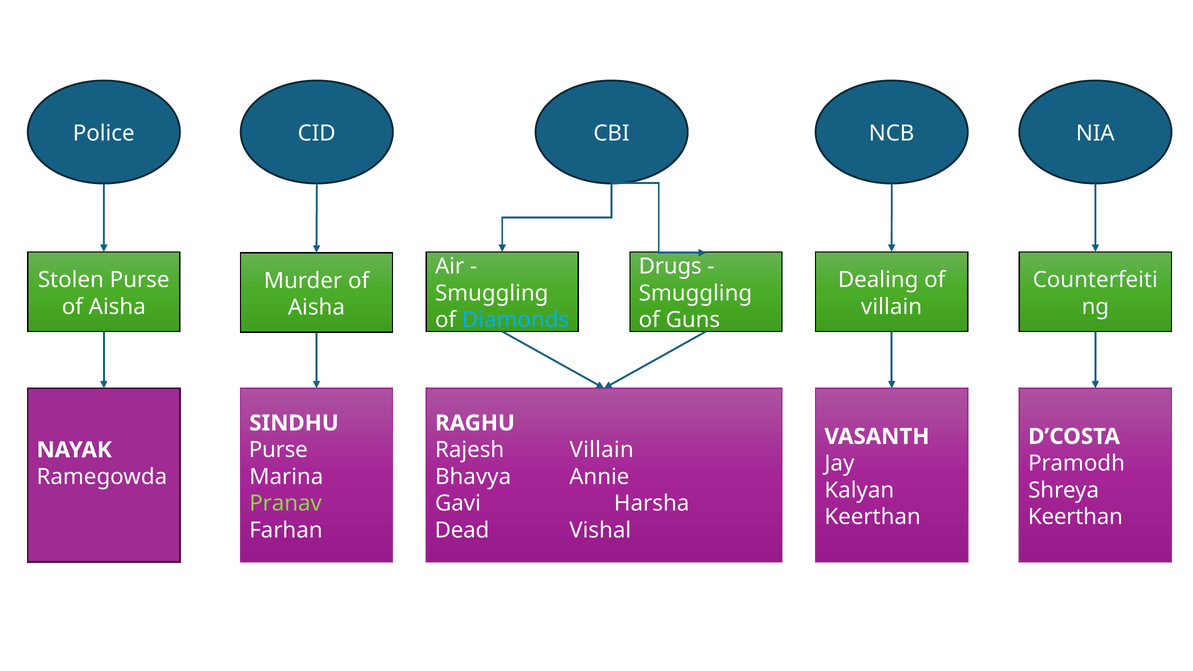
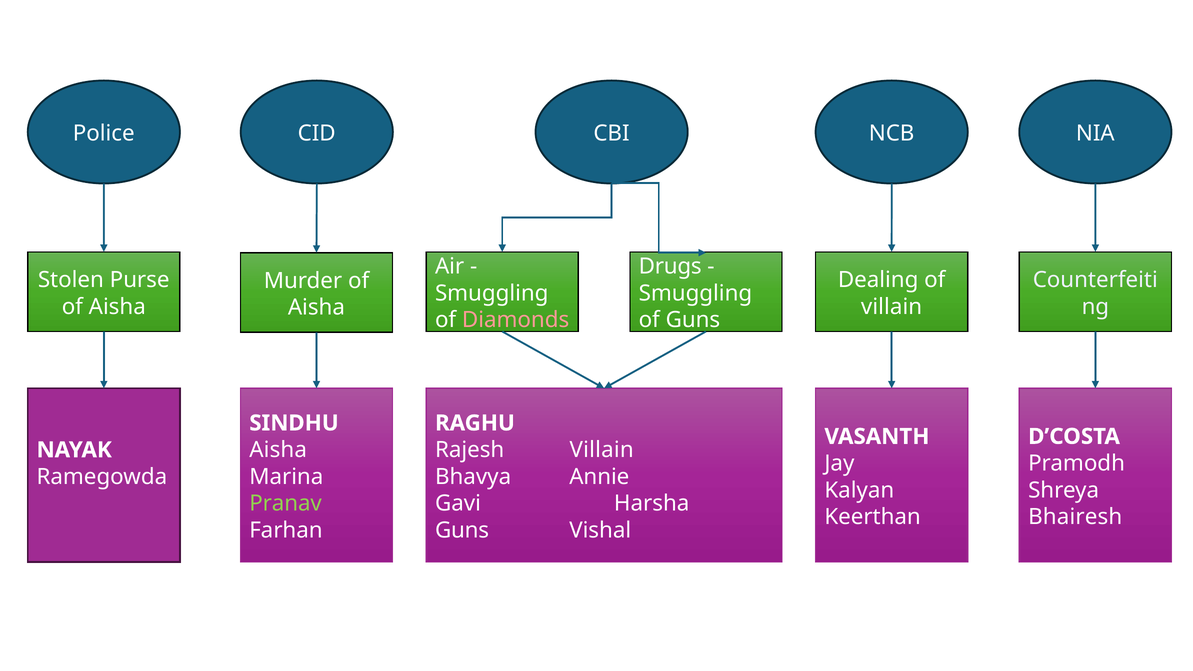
Diamonds colour: light blue -> pink
Purse at (278, 450): Purse -> Aisha
Keerthan at (1075, 517): Keerthan -> Bhairesh
Dead at (462, 530): Dead -> Guns
